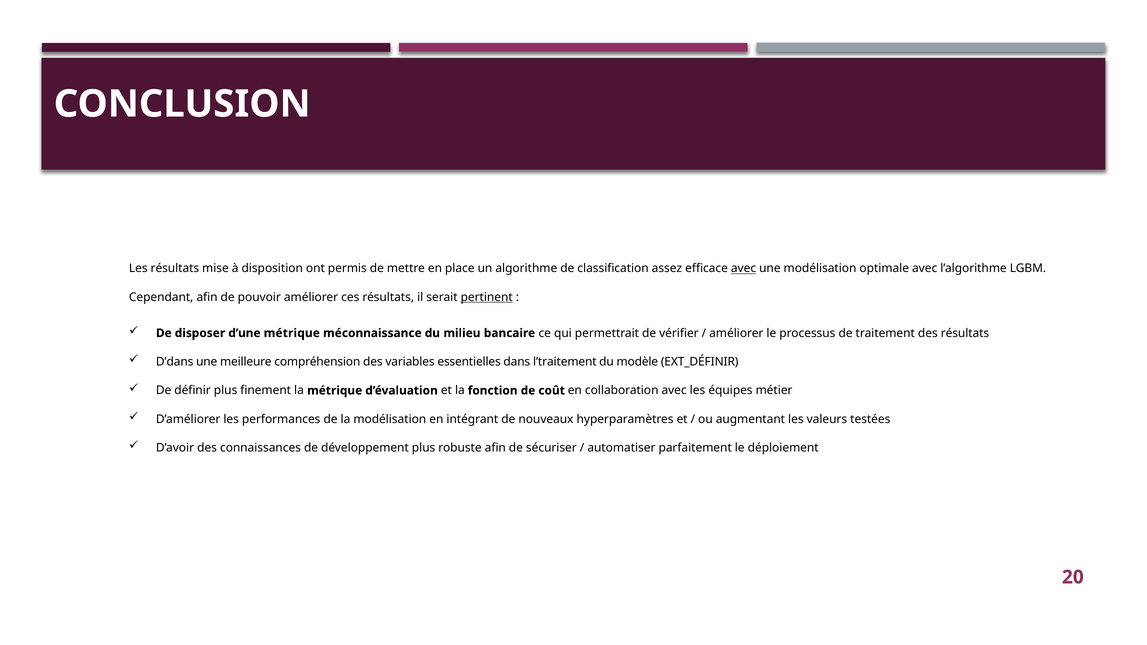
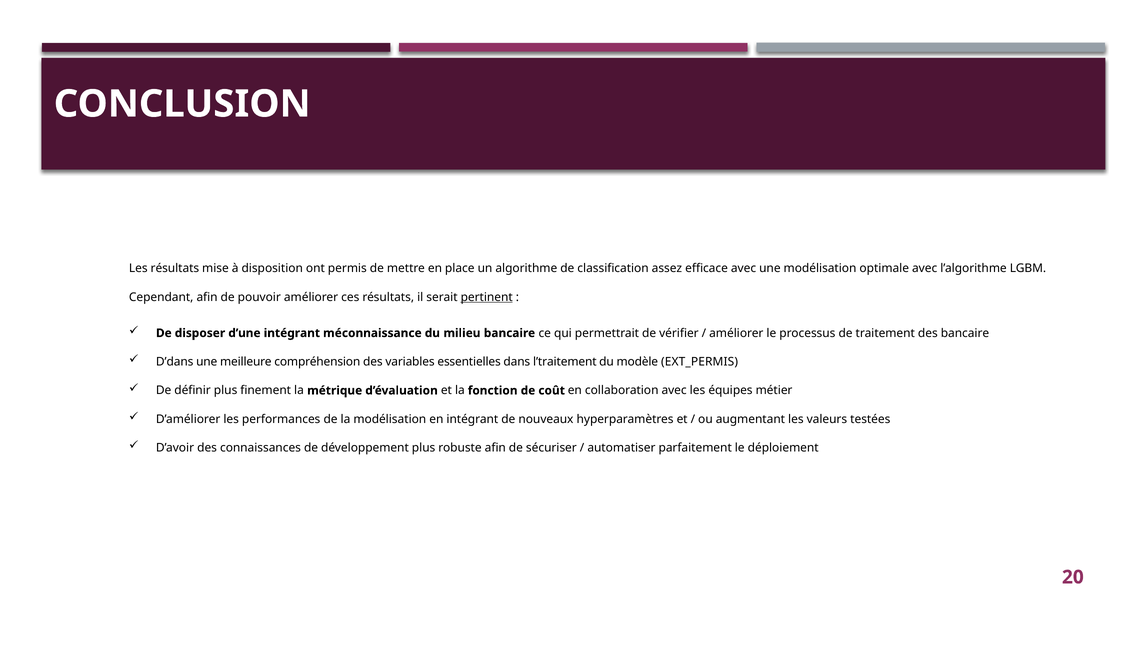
avec at (744, 269) underline: present -> none
d’une métrique: métrique -> intégrant
des résultats: résultats -> bancaire
EXT_DÉFINIR: EXT_DÉFINIR -> EXT_PERMIS
